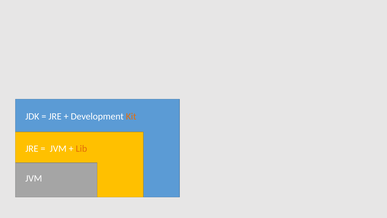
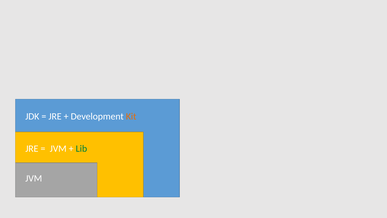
Lib colour: orange -> green
